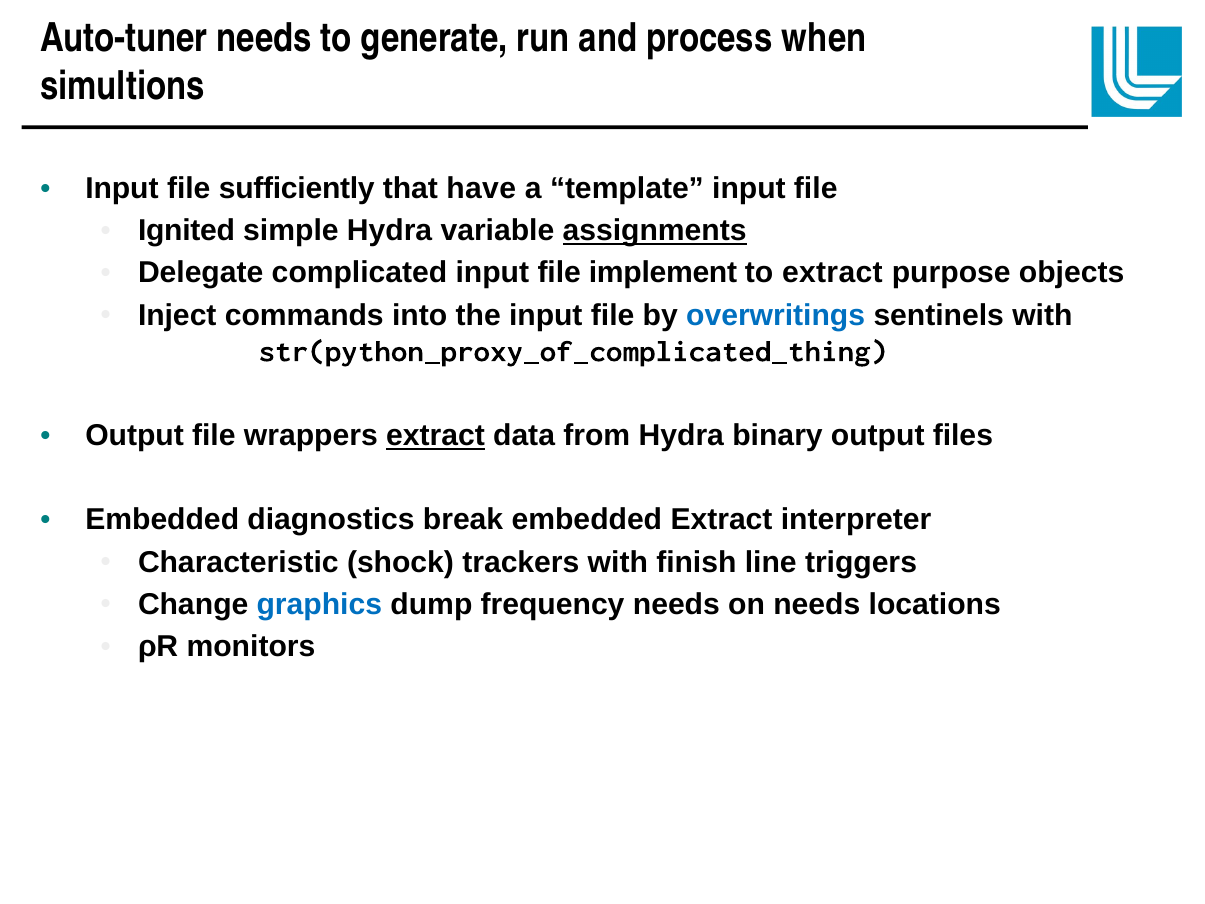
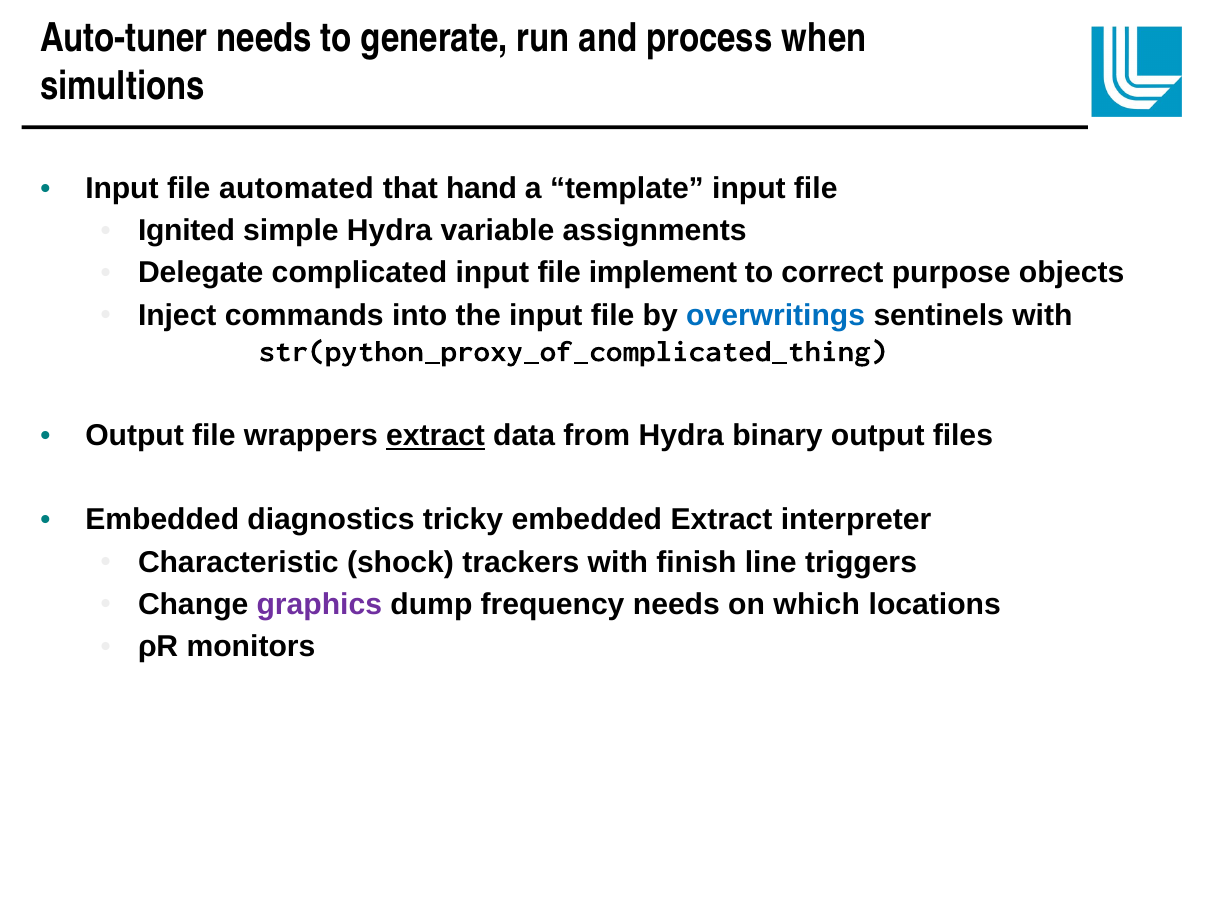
sufficiently: sufficiently -> automated
have: have -> hand
assignments underline: present -> none
to extract: extract -> correct
break: break -> tricky
graphics colour: blue -> purple
on needs: needs -> which
